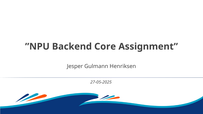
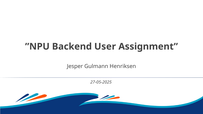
Core: Core -> User
